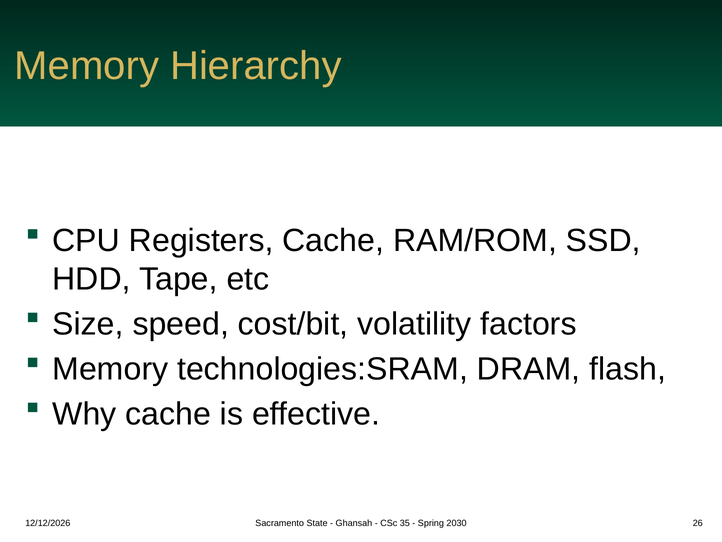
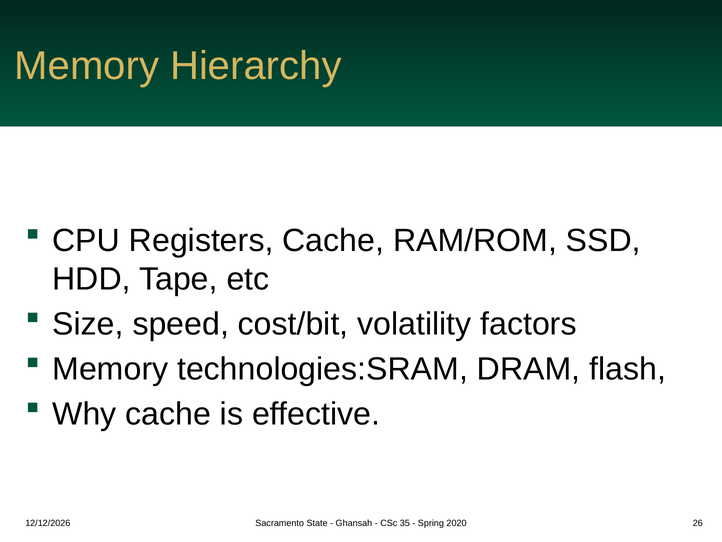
2030: 2030 -> 2020
